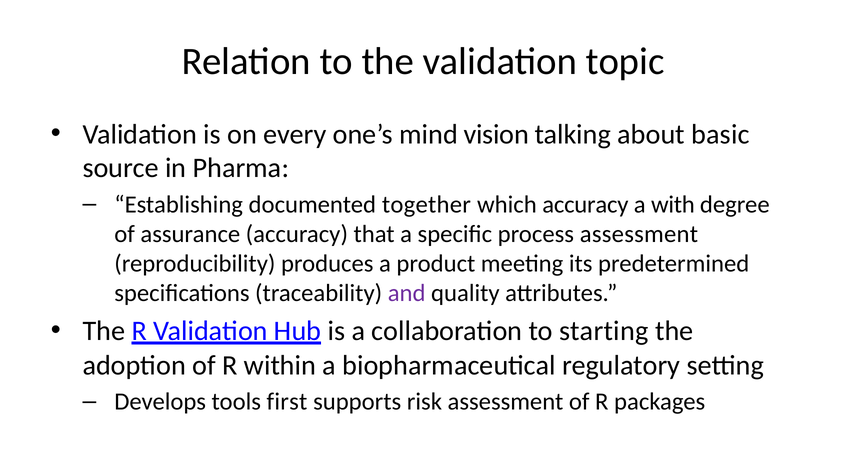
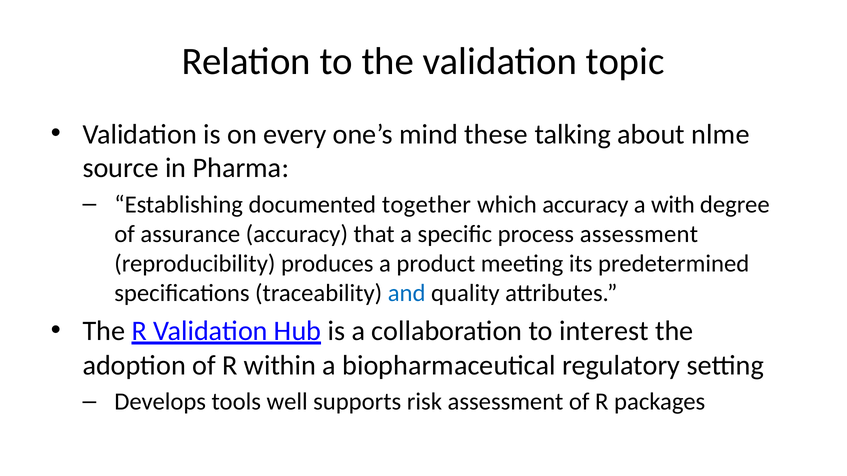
vision: vision -> these
basic: basic -> nlme
and colour: purple -> blue
starting: starting -> interest
first: first -> well
